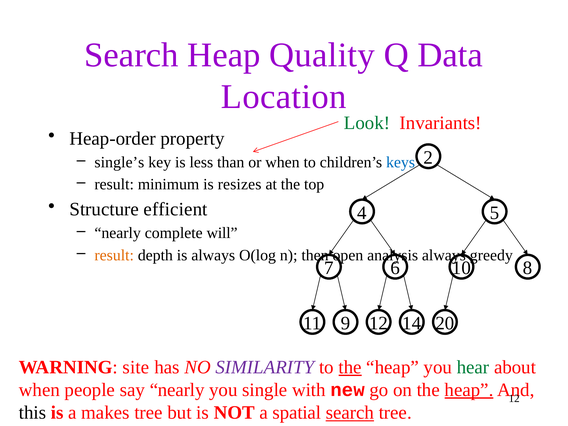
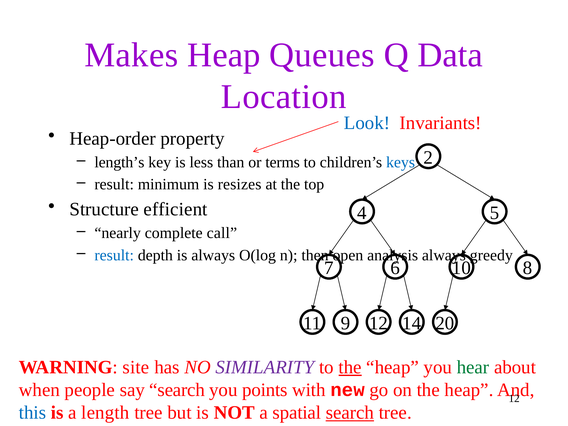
Search at (131, 55): Search -> Makes
Quality: Quality -> Queues
Look colour: green -> blue
single’s: single’s -> length’s
or when: when -> terms
will: will -> call
result at (114, 255) colour: orange -> blue
say nearly: nearly -> search
single: single -> points
heap at (469, 390) underline: present -> none
this colour: black -> blue
makes: makes -> length
